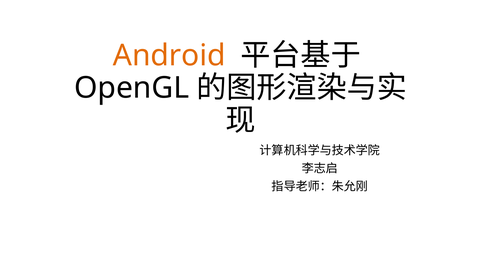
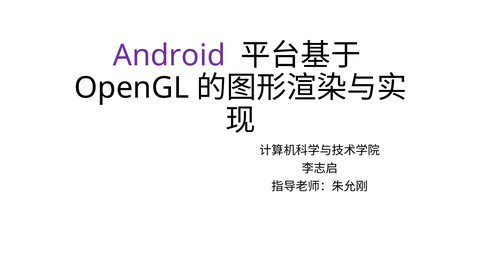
Android colour: orange -> purple
